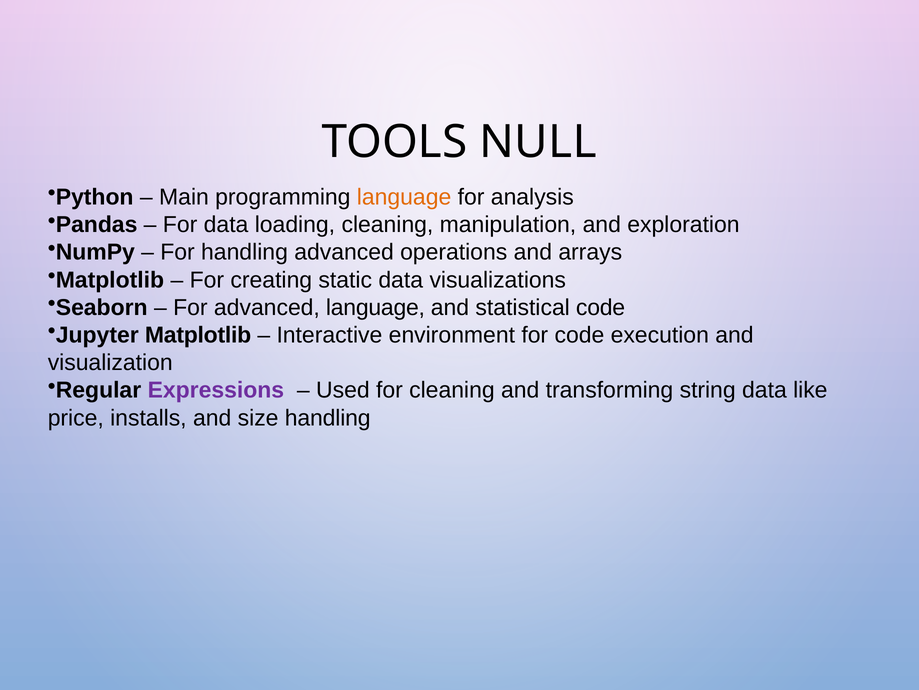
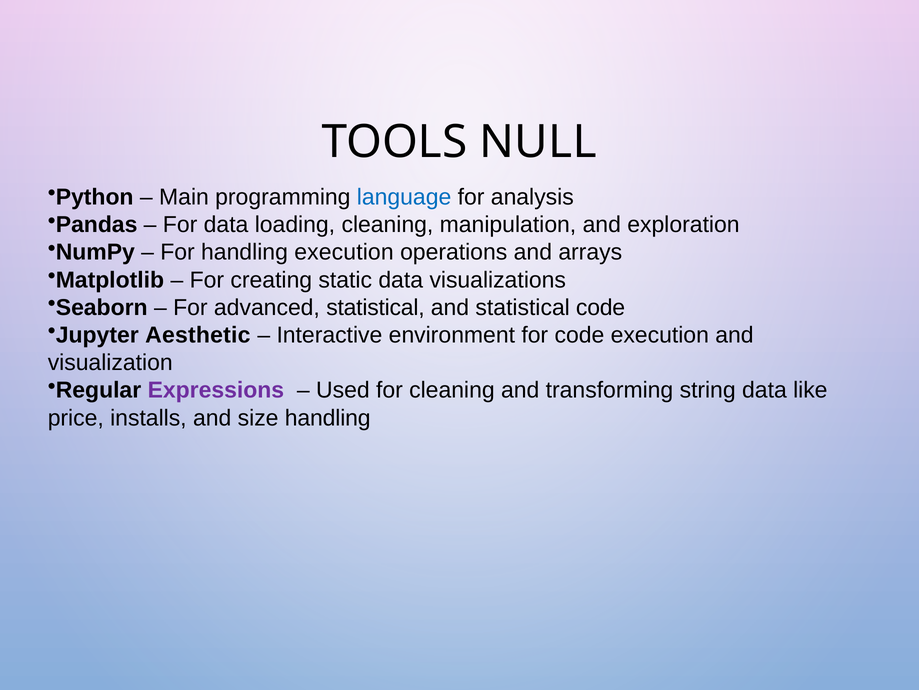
language at (404, 197) colour: orange -> blue
handling advanced: advanced -> execution
advanced language: language -> statistical
Jupyter Matplotlib: Matplotlib -> Aesthetic
